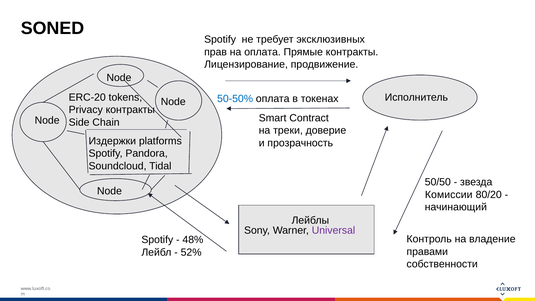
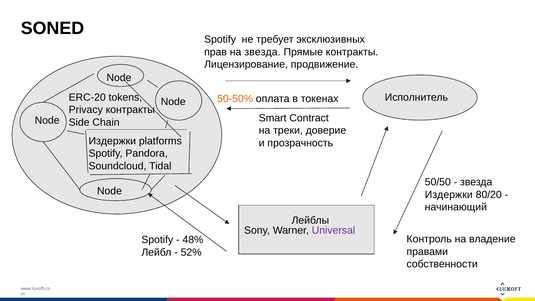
на оплата: оплата -> звезда
50-50% colour: blue -> orange
Комиссии at (449, 195): Комиссии -> Издержки
